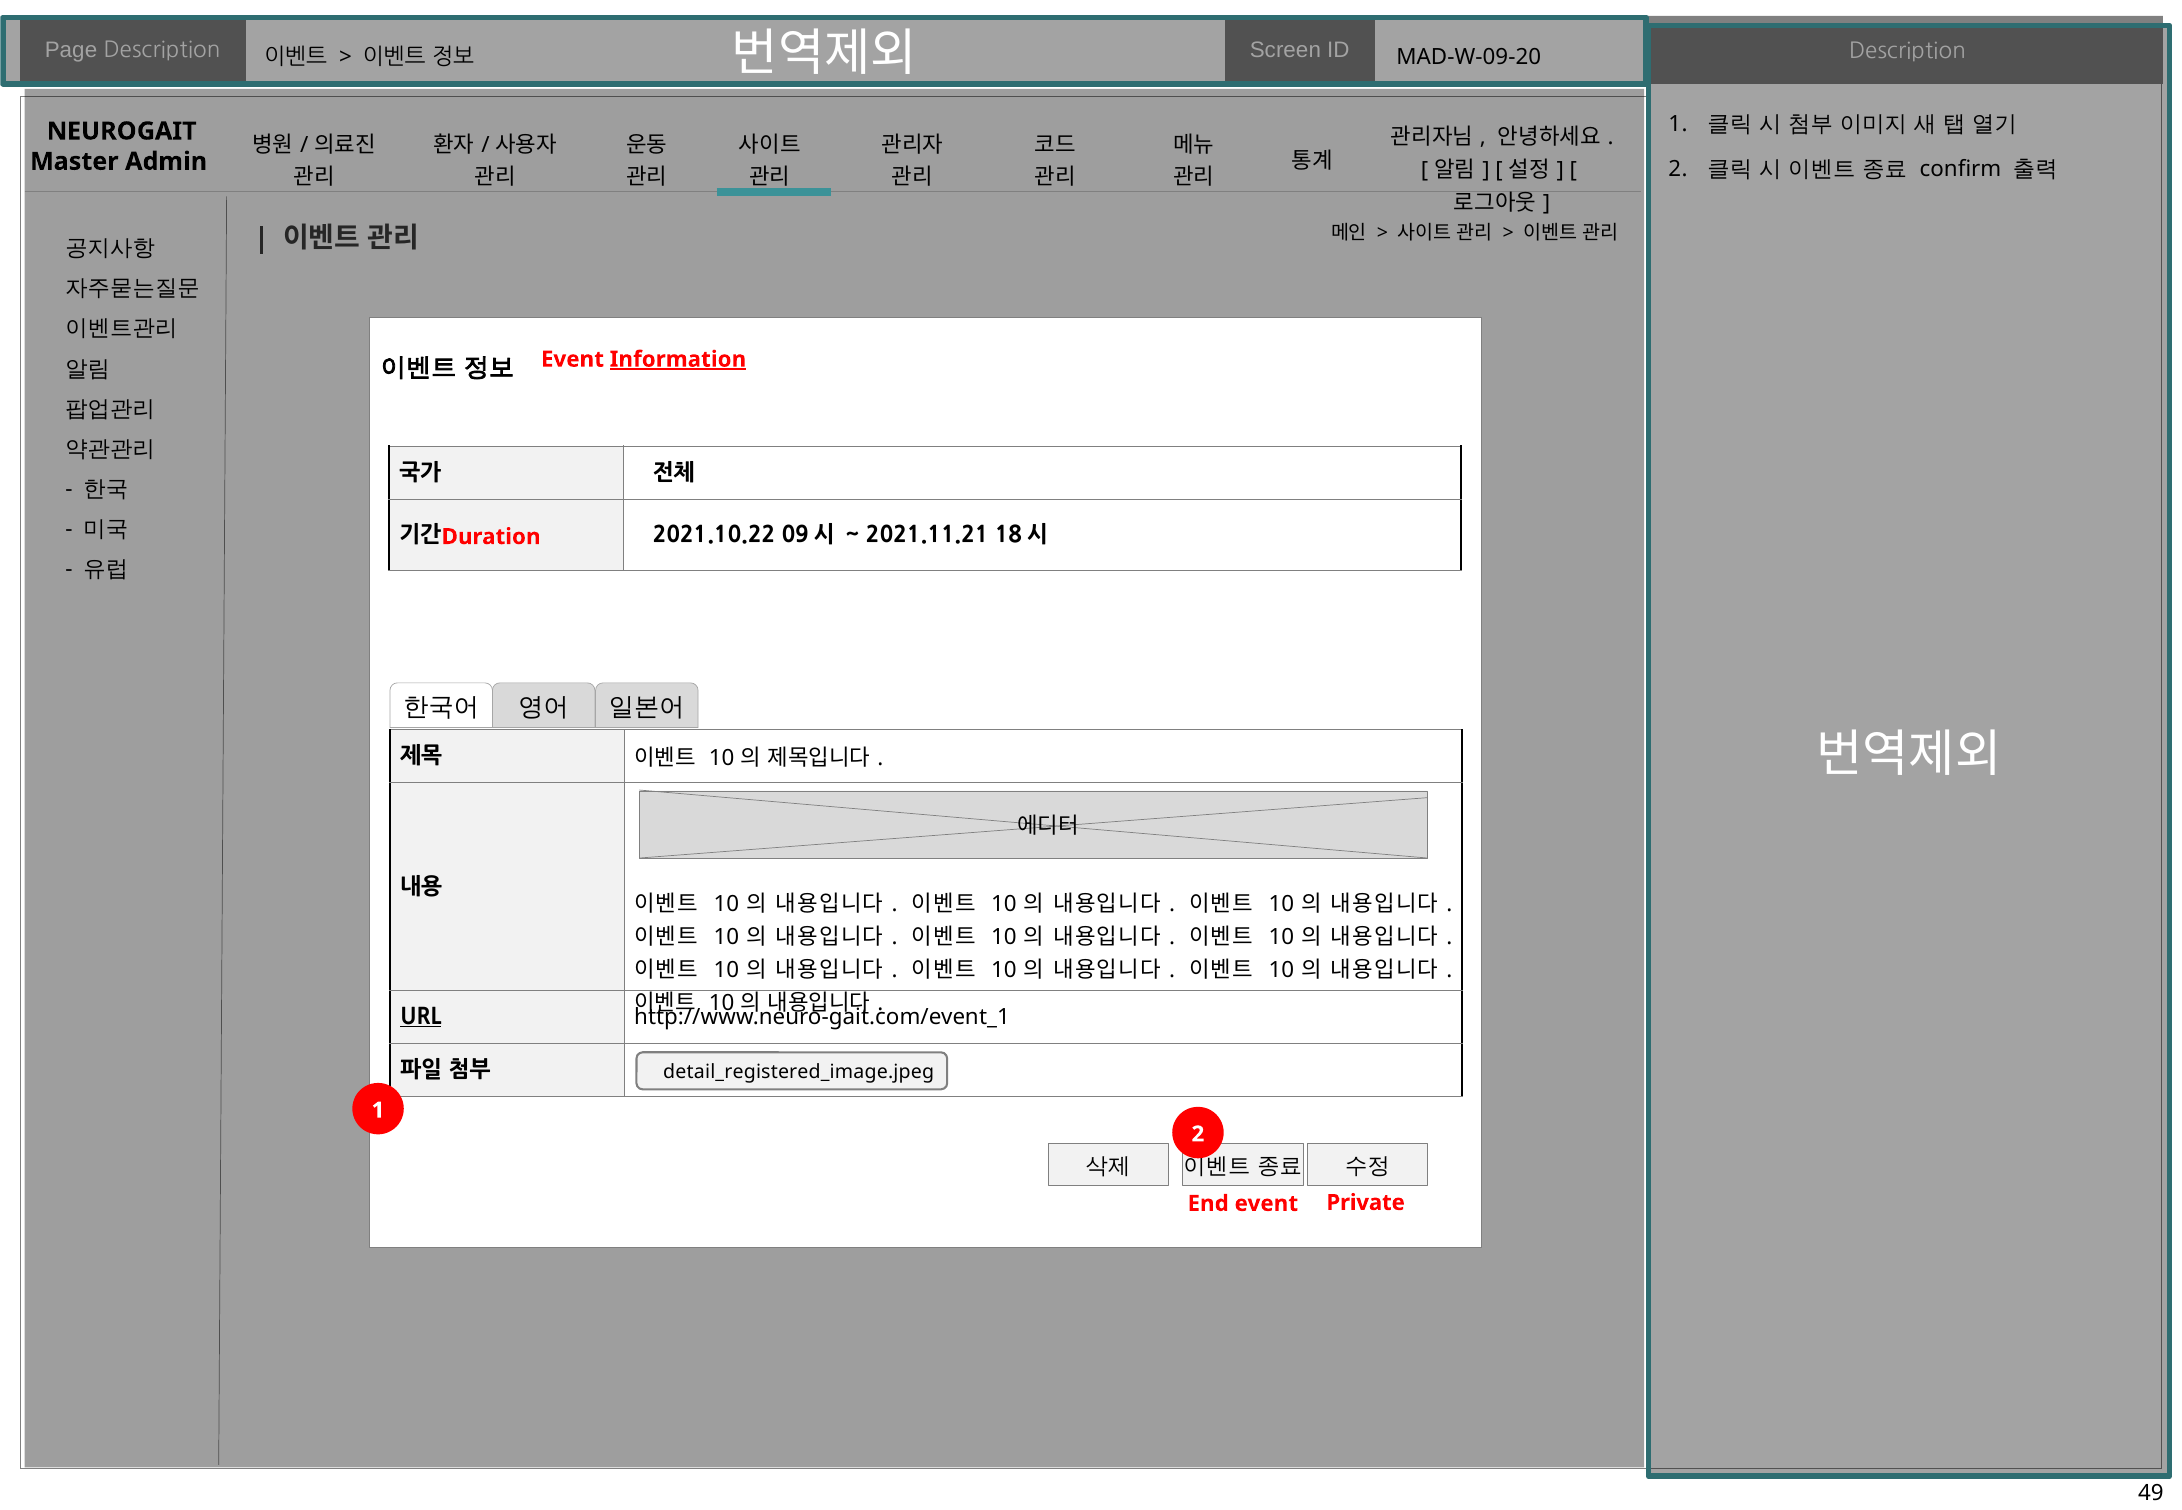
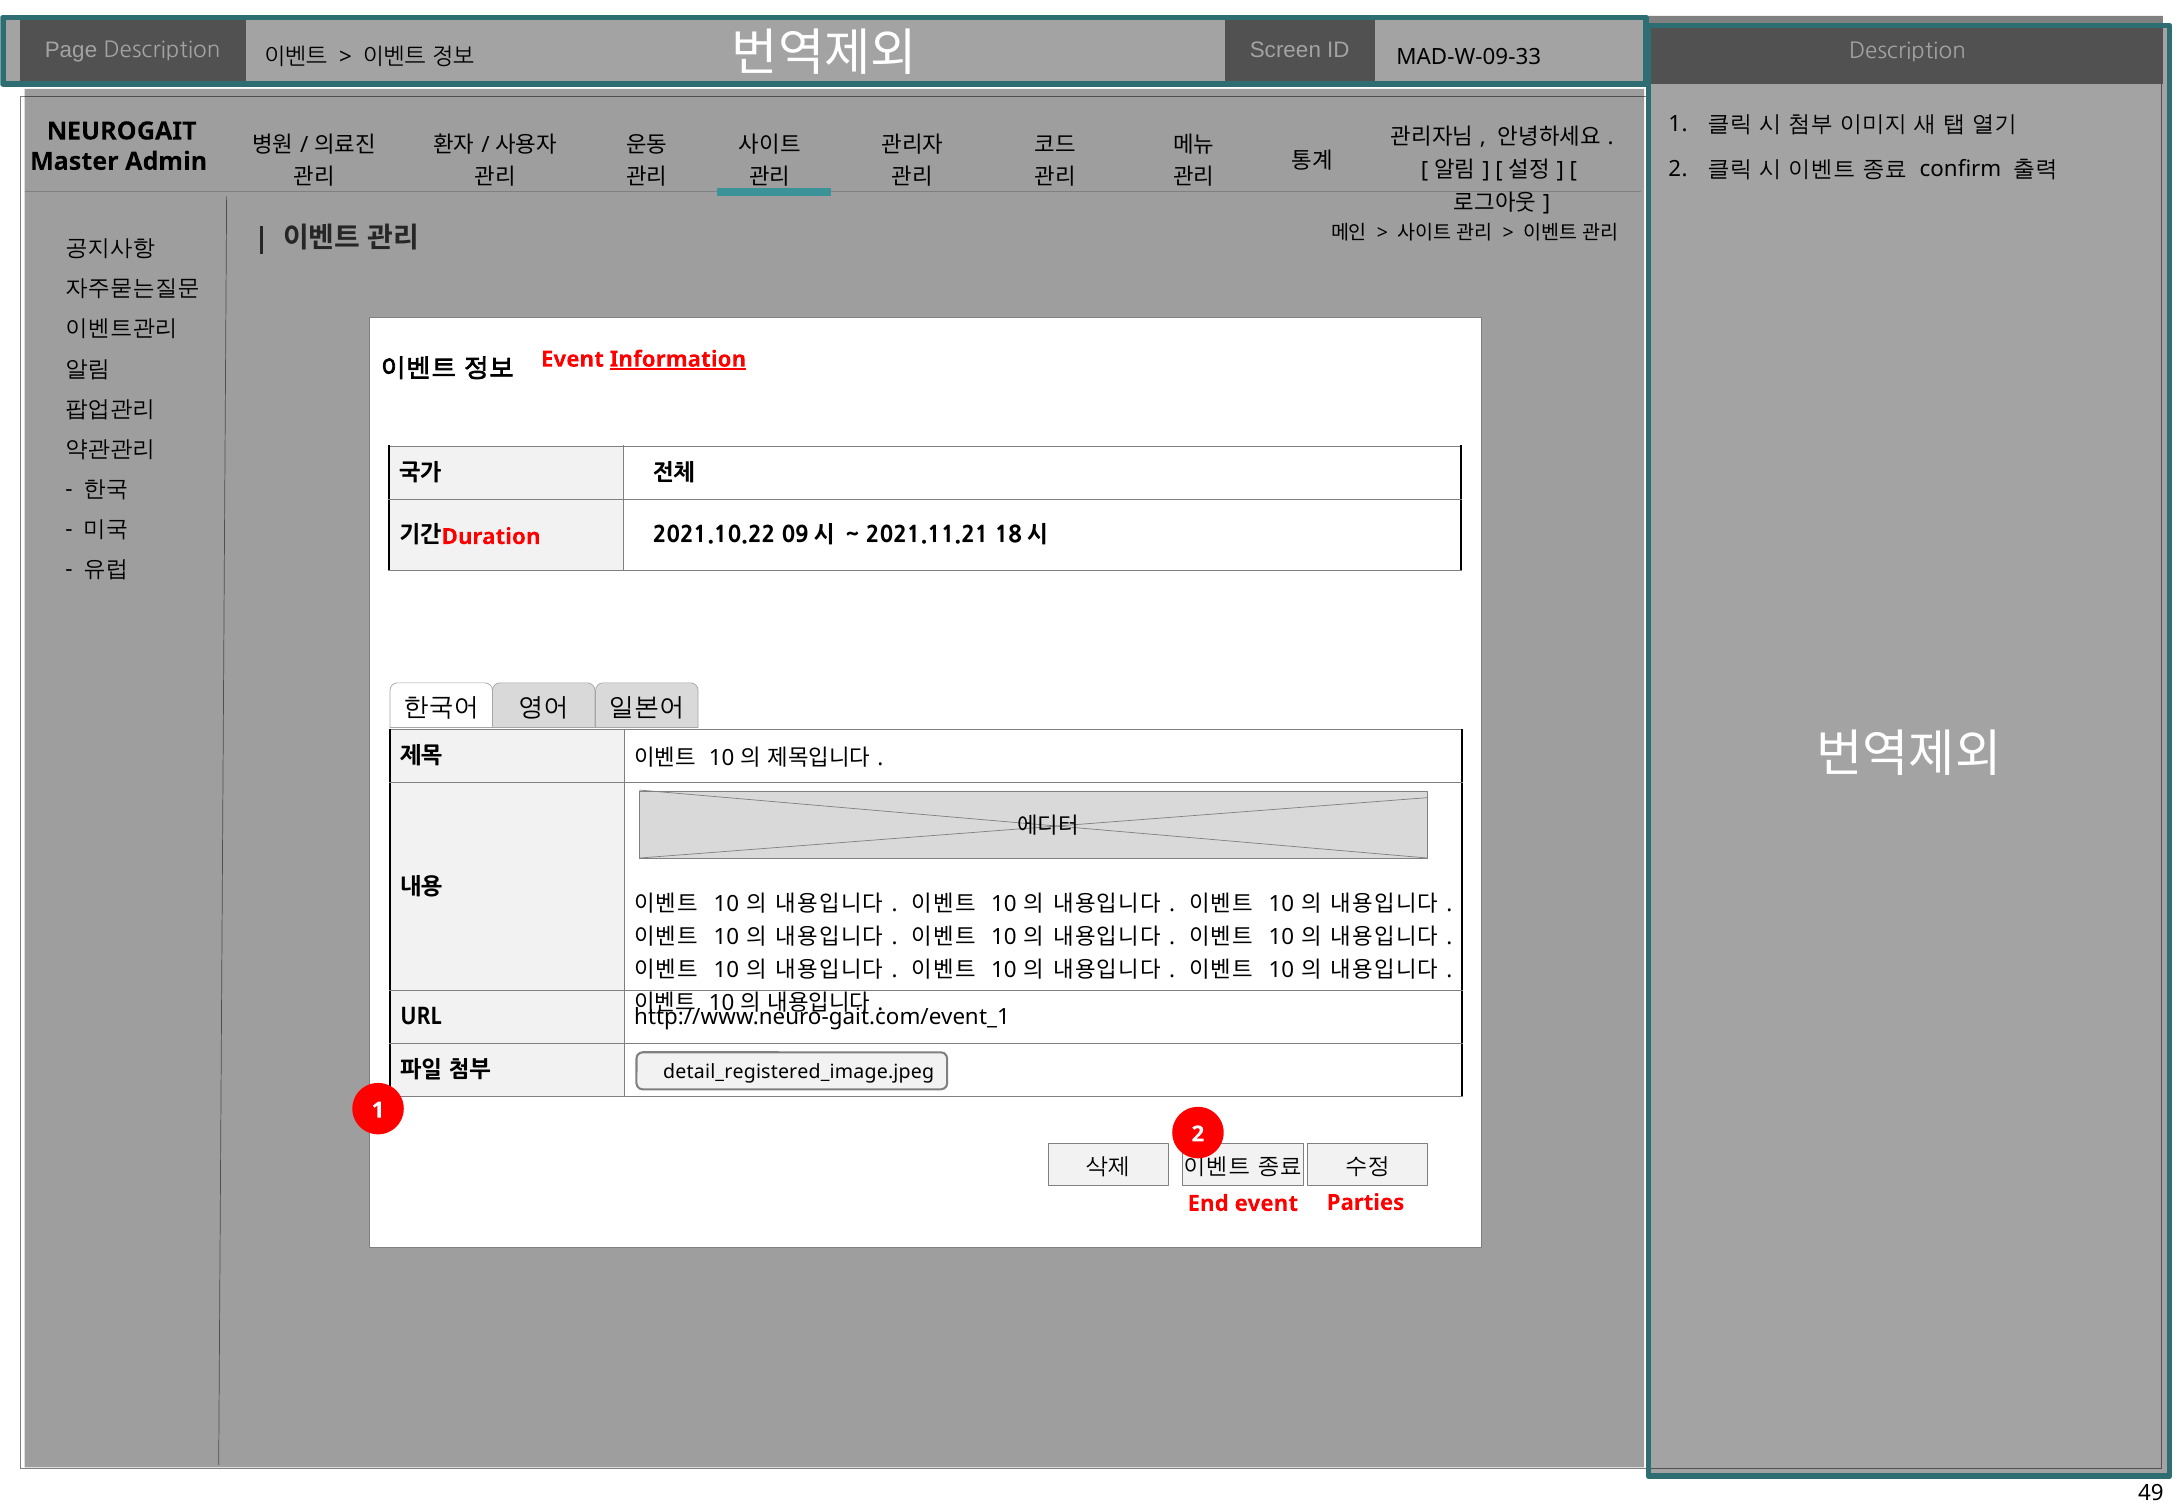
MAD-W-09-20: MAD-W-09-20 -> MAD-W-09-33
URL underline: present -> none
Private: Private -> Parties
